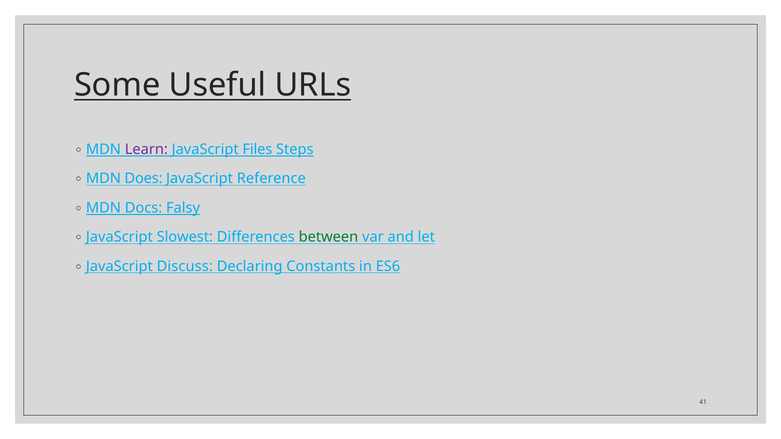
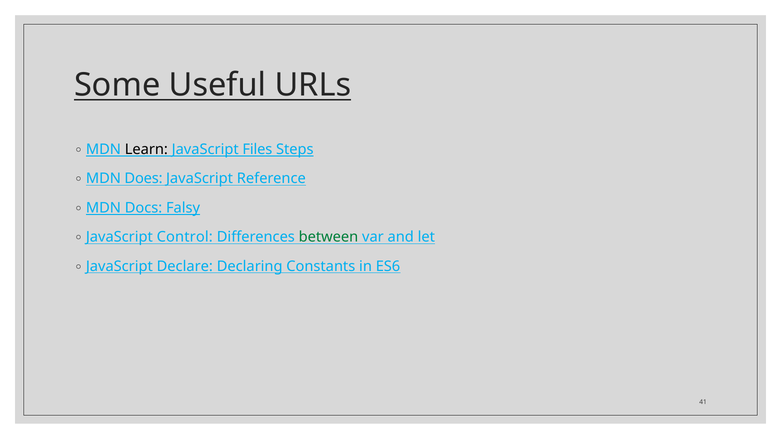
Learn colour: purple -> black
Slowest: Slowest -> Control
Discuss: Discuss -> Declare
